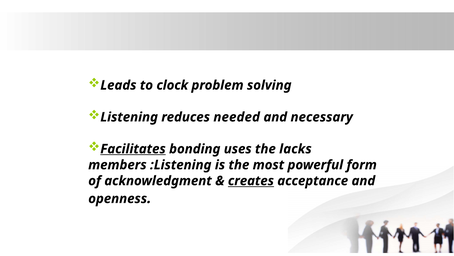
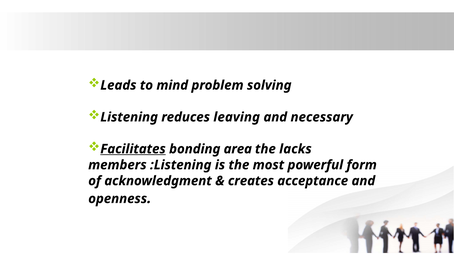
clock: clock -> mind
needed: needed -> leaving
uses: uses -> area
creates underline: present -> none
